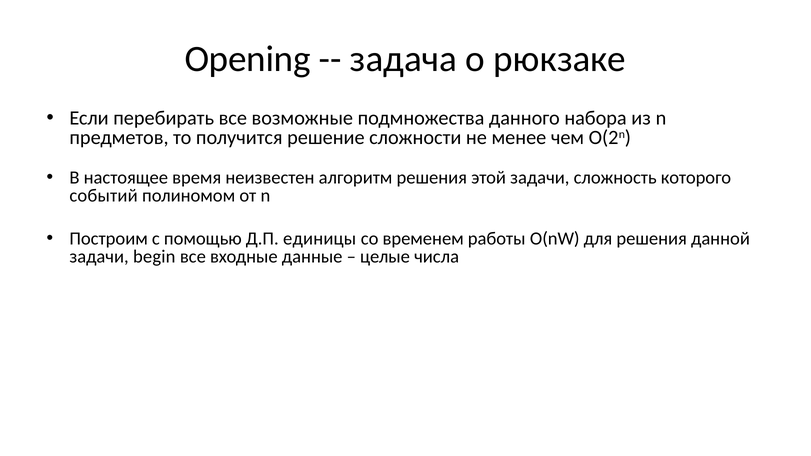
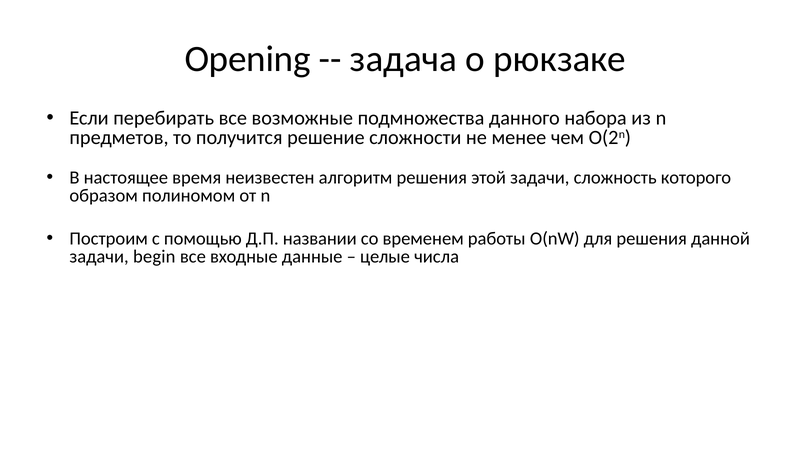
событий: событий -> образом
единицы: единицы -> названии
